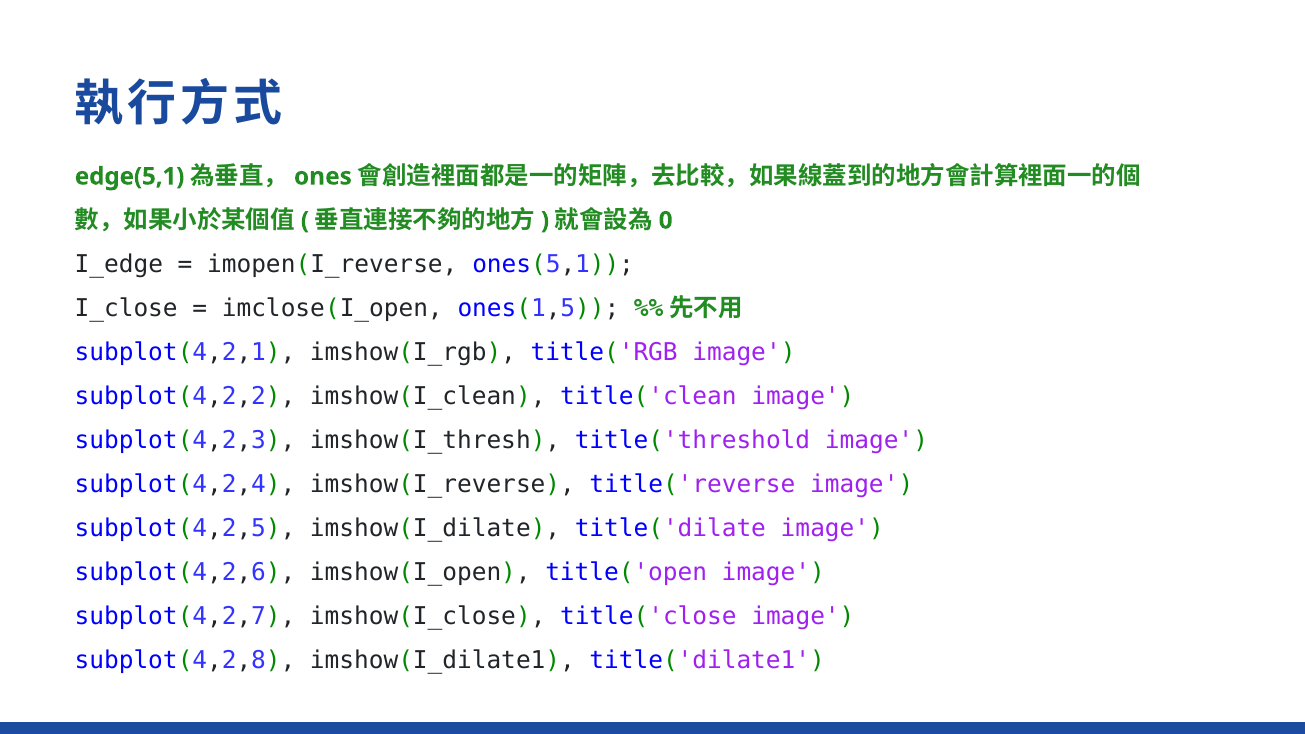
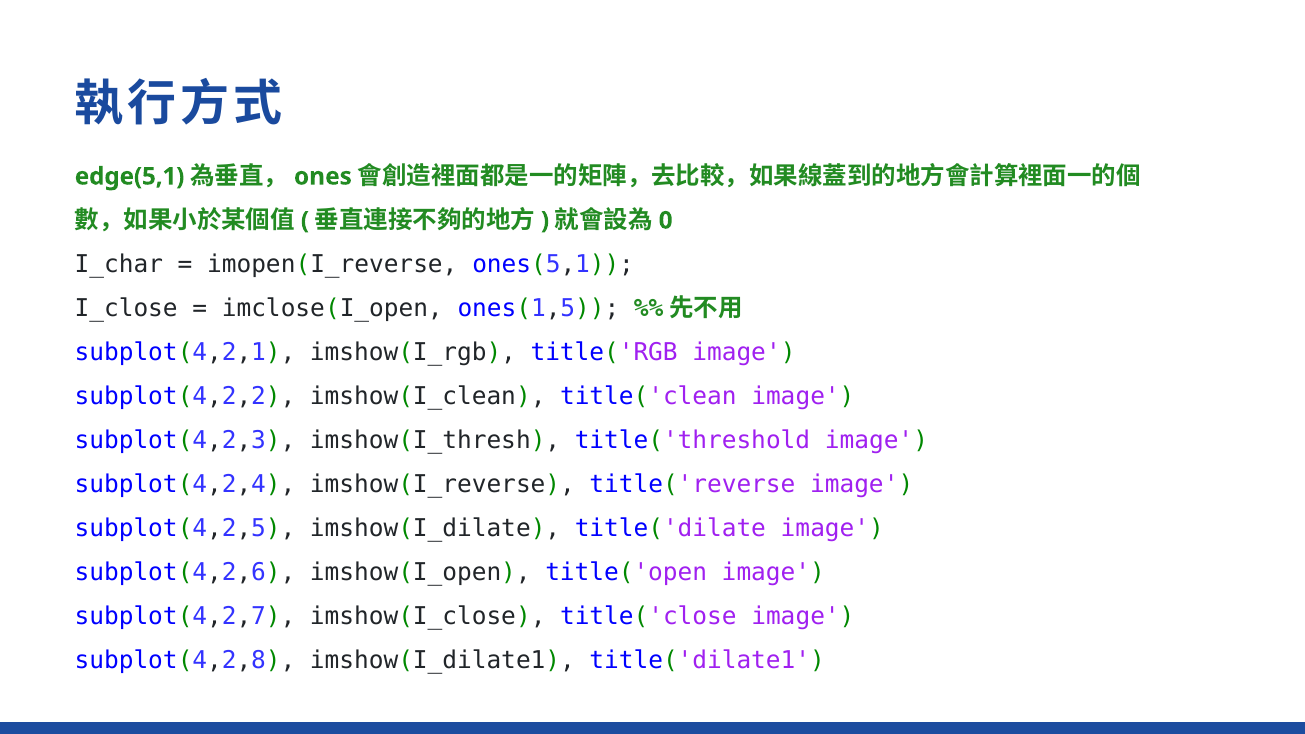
I_edge: I_edge -> I_char
